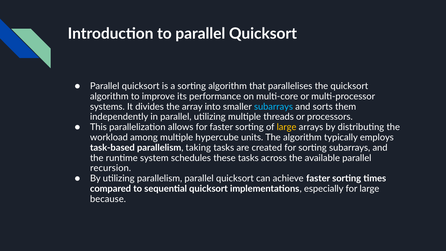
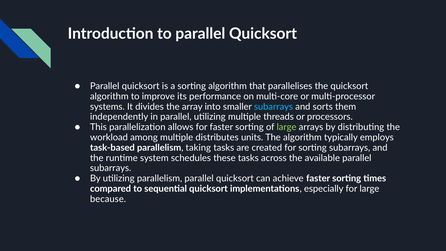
large at (287, 127) colour: yellow -> light green
hypercube: hypercube -> distributes
recursion at (111, 168): recursion -> subarrays
